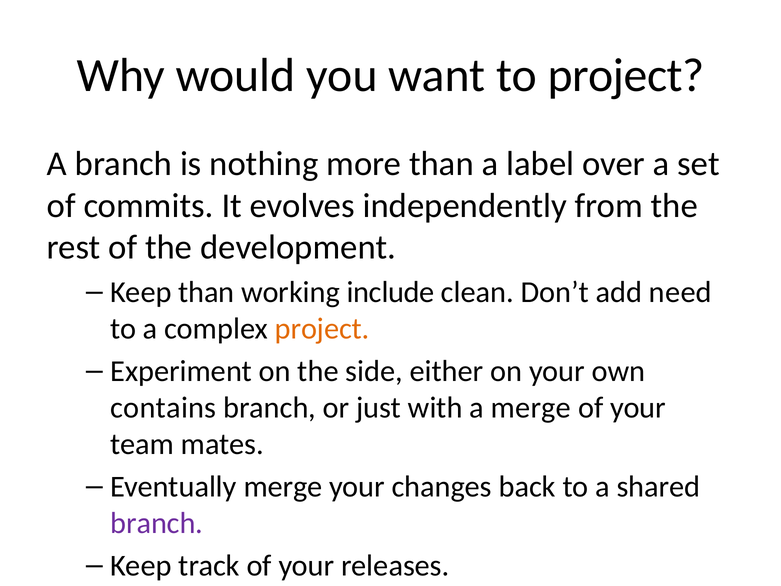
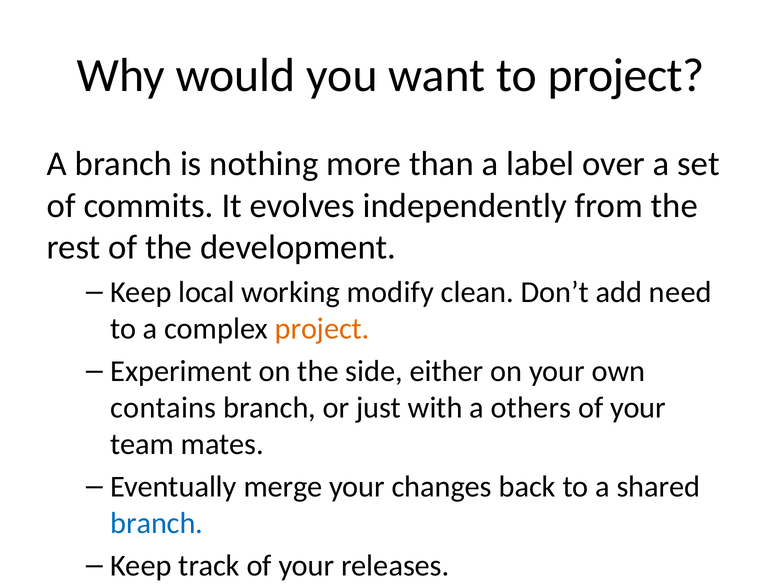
Keep than: than -> local
include: include -> modify
a merge: merge -> others
branch at (157, 523) colour: purple -> blue
